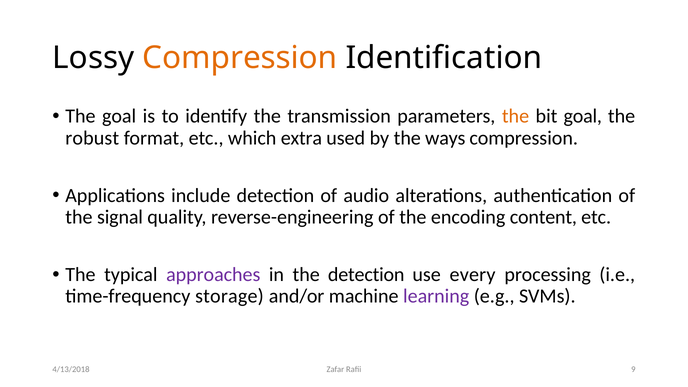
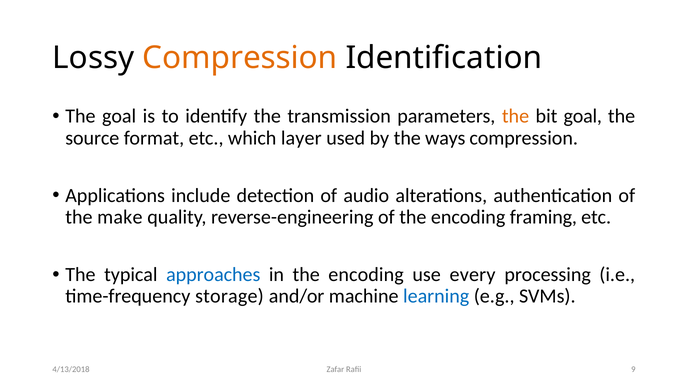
robust: robust -> source
extra: extra -> layer
signal: signal -> make
content: content -> framing
approaches colour: purple -> blue
in the detection: detection -> encoding
learning colour: purple -> blue
